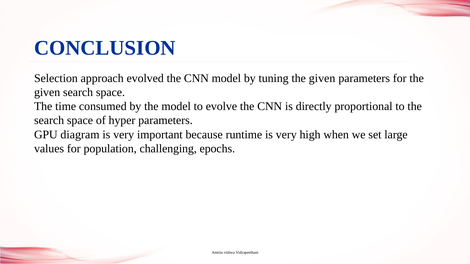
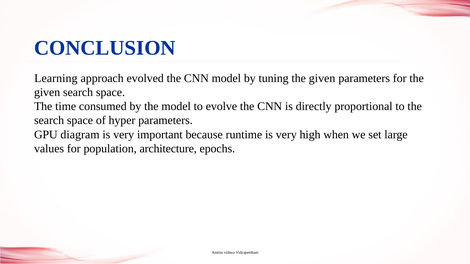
Selection: Selection -> Learning
challenging: challenging -> architecture
